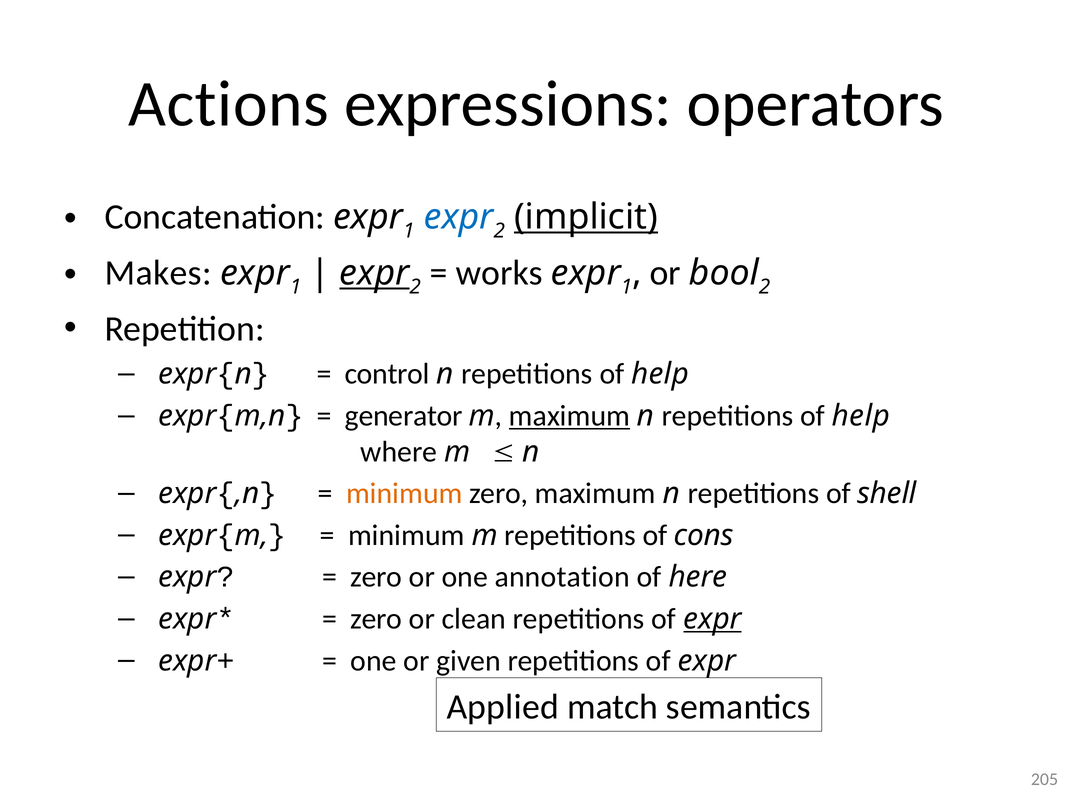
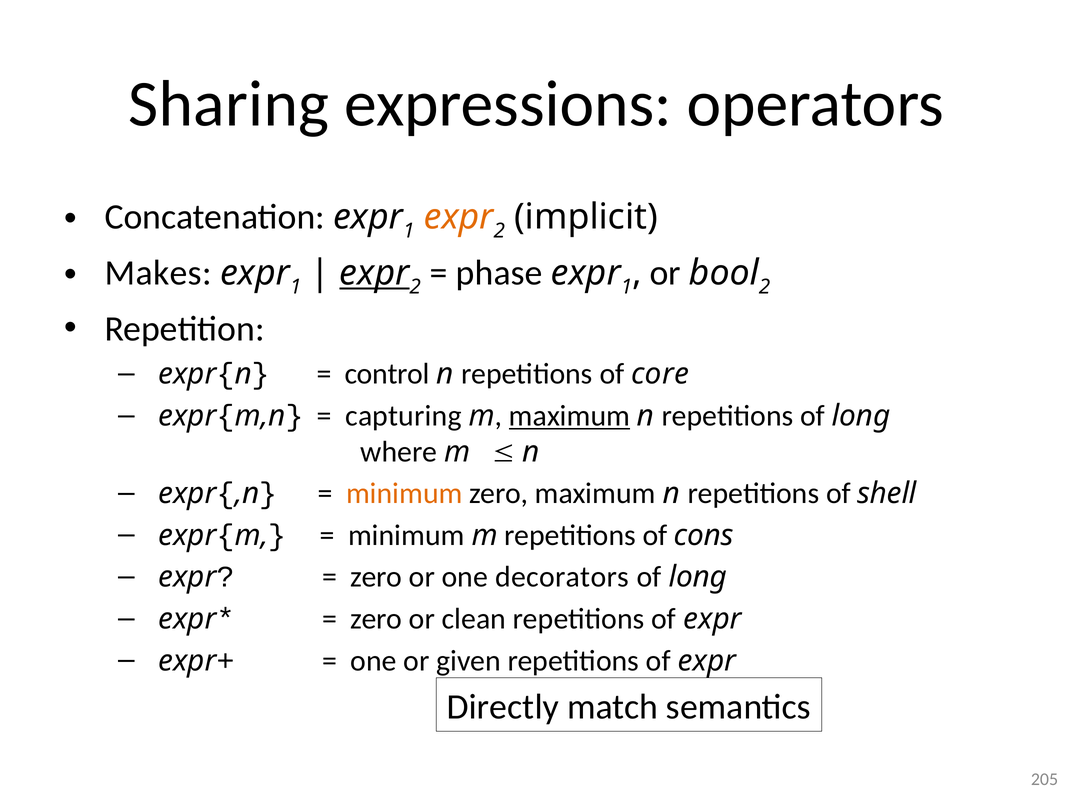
Actions: Actions -> Sharing
expr at (459, 217) colour: blue -> orange
implicit underline: present -> none
works: works -> phase
help at (660, 374): help -> core
generator: generator -> capturing
help at (861, 416): help -> long
annotation: annotation -> decorators
here at (698, 577): here -> long
expr at (712, 619) underline: present -> none
Applied: Applied -> Directly
